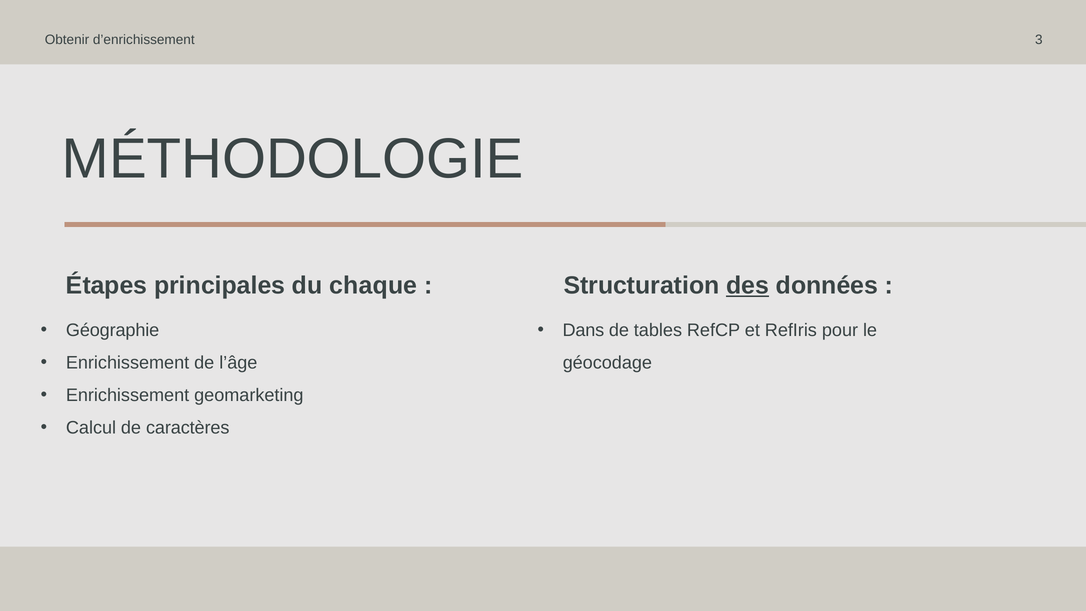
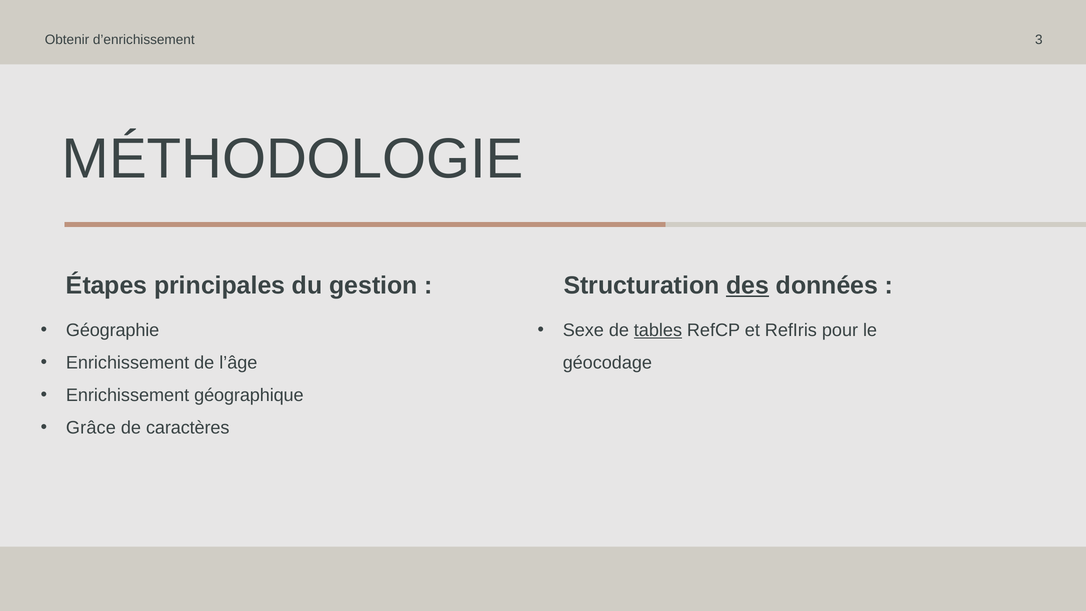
chaque: chaque -> gestion
Dans: Dans -> Sexe
tables underline: none -> present
geomarketing: geomarketing -> géographique
Calcul: Calcul -> Grâce
